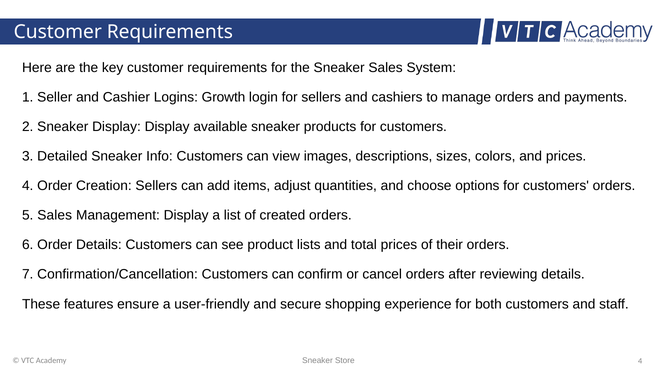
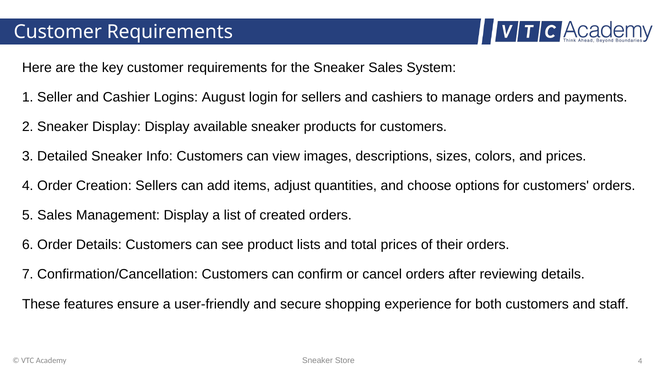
Growth: Growth -> August
